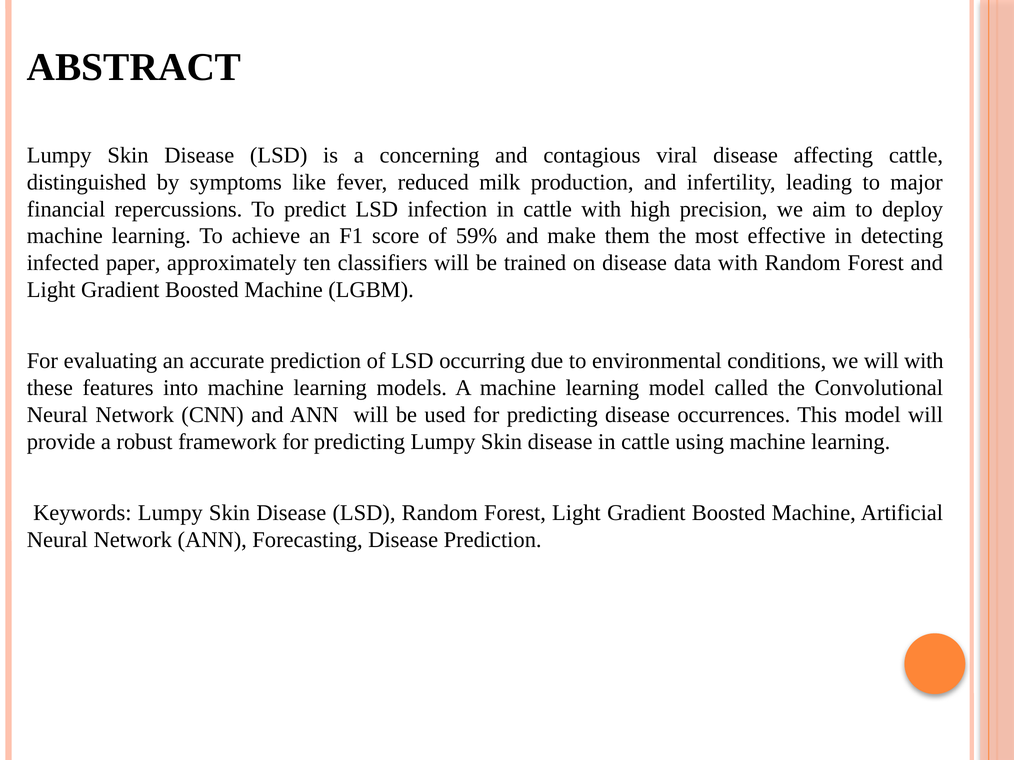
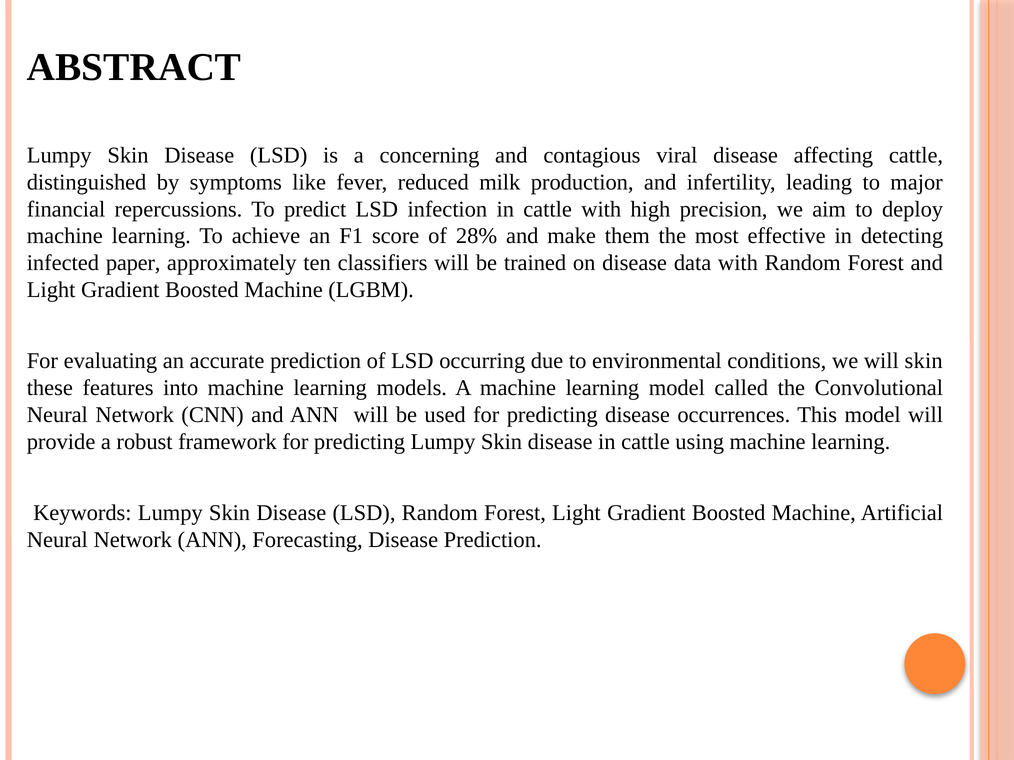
59%: 59% -> 28%
will with: with -> skin
